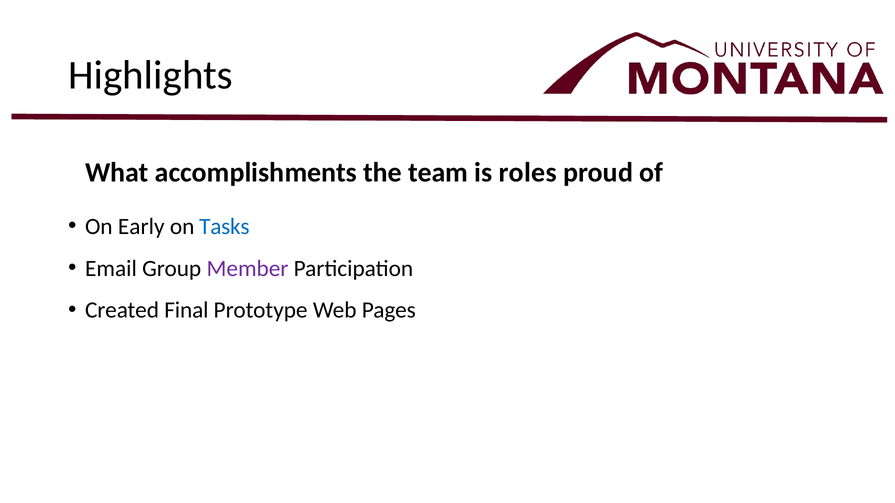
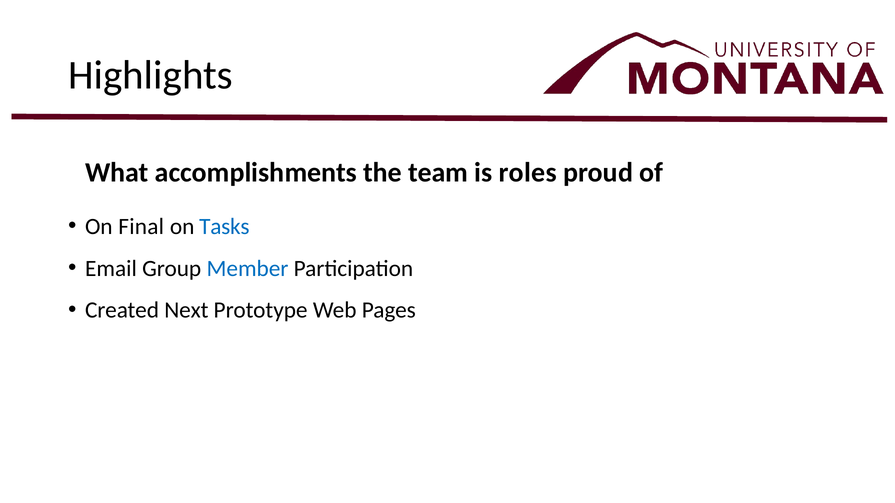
Early: Early -> Final
Member colour: purple -> blue
Final: Final -> Next
